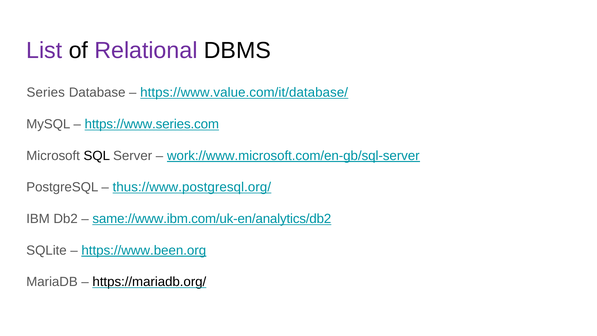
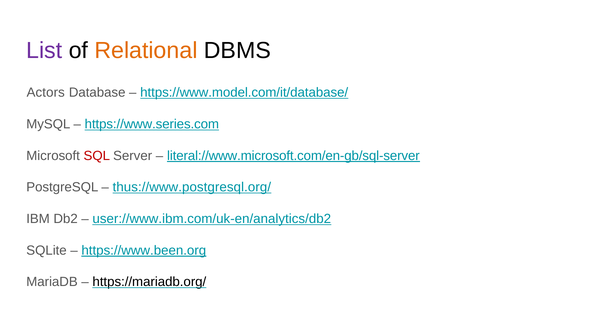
Relational colour: purple -> orange
Series: Series -> Actors
https://www.value.com/it/database/: https://www.value.com/it/database/ -> https://www.model.com/it/database/
SQL colour: black -> red
work://www.microsoft.com/en-gb/sql-server: work://www.microsoft.com/en-gb/sql-server -> literal://www.microsoft.com/en-gb/sql-server
same://www.ibm.com/uk-en/analytics/db2: same://www.ibm.com/uk-en/analytics/db2 -> user://www.ibm.com/uk-en/analytics/db2
